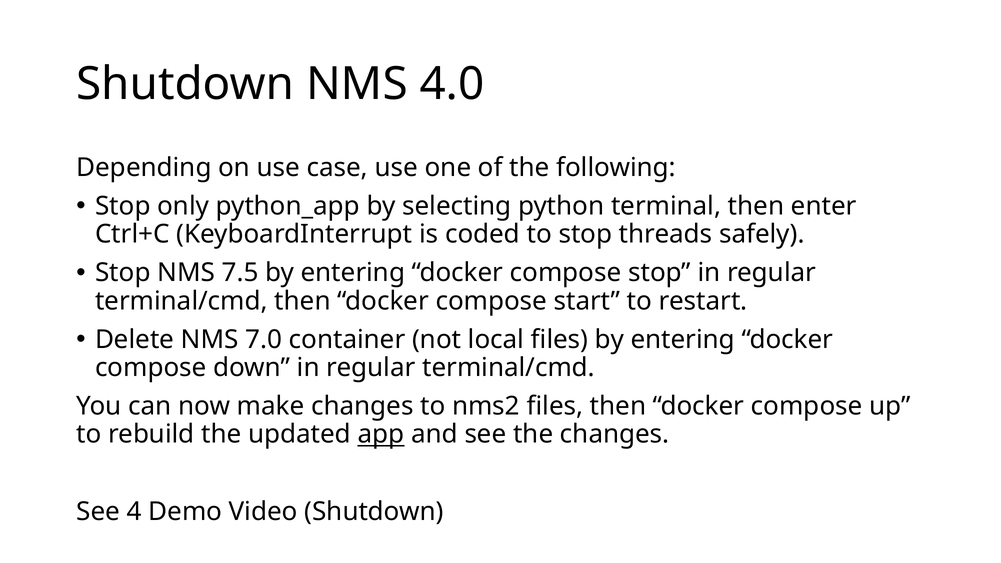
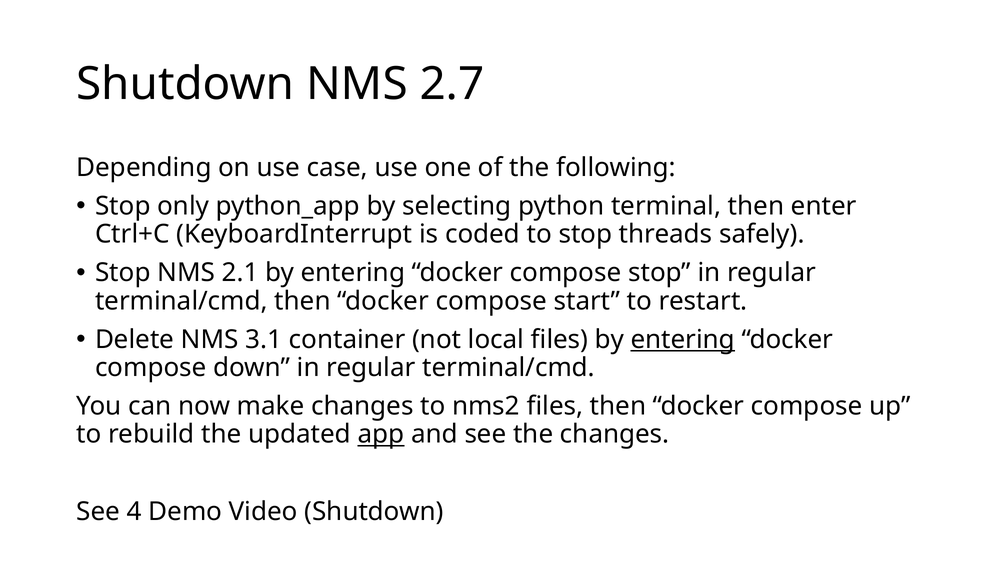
4.0: 4.0 -> 2.7
7.5: 7.5 -> 2.1
7.0: 7.0 -> 3.1
entering at (683, 340) underline: none -> present
